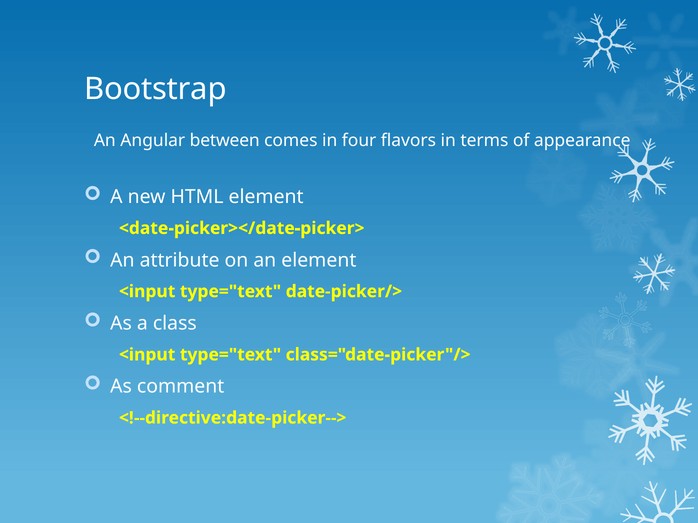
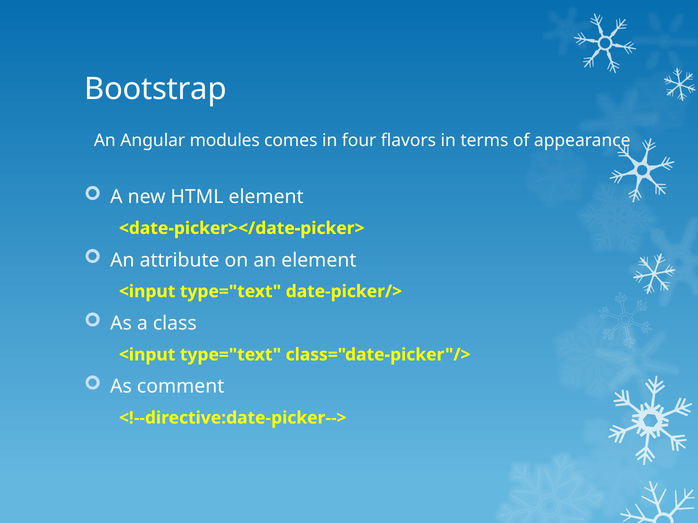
between: between -> modules
